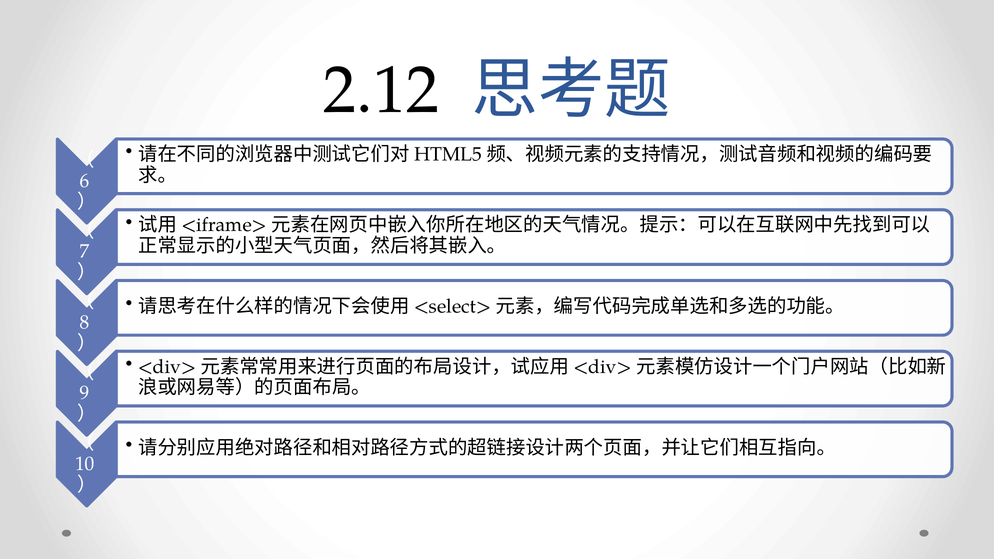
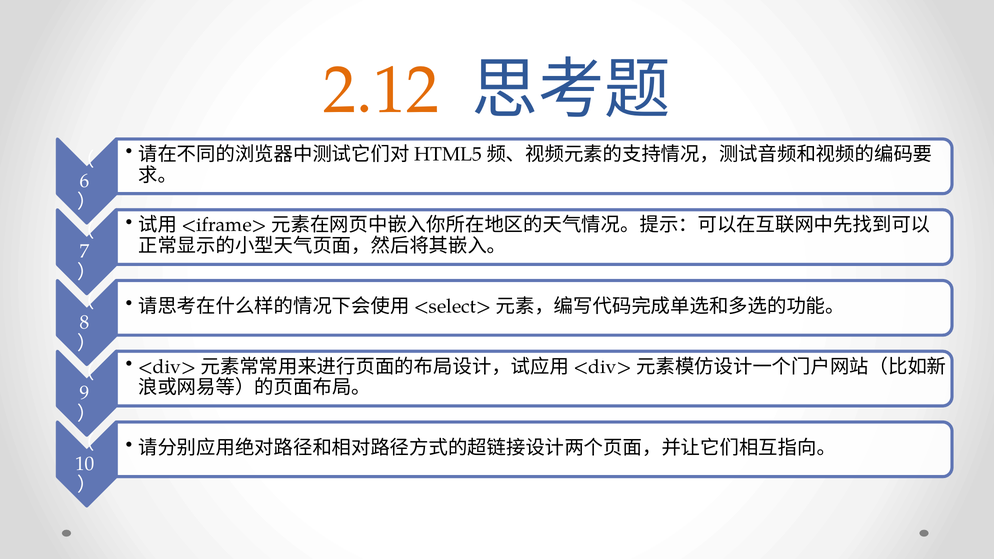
2.12 colour: black -> orange
